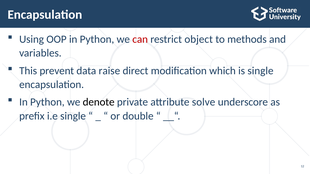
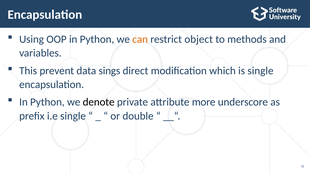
can colour: red -> orange
raise: raise -> sings
solve: solve -> more
